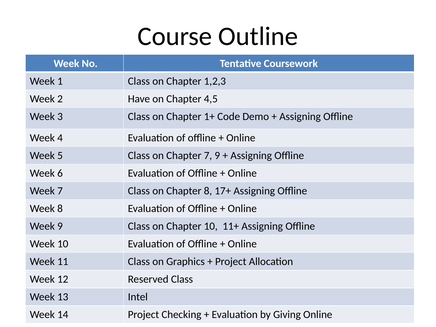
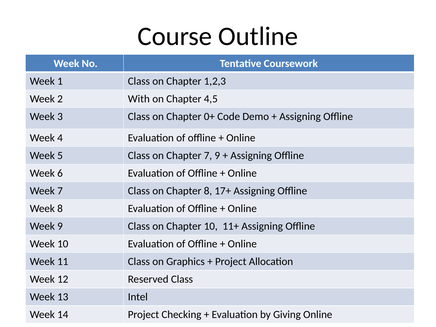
Have: Have -> With
1+: 1+ -> 0+
